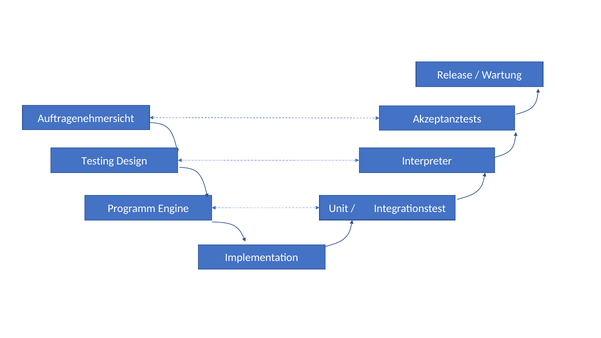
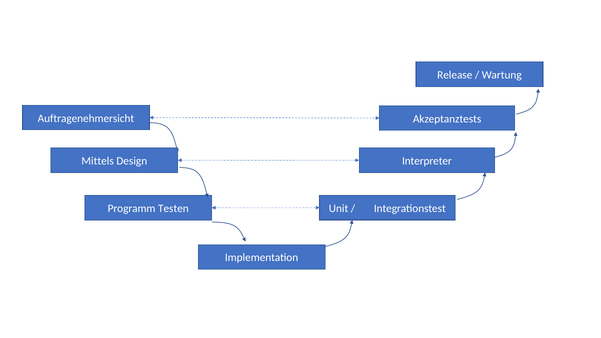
Testing: Testing -> Mittels
Engine: Engine -> Testen
